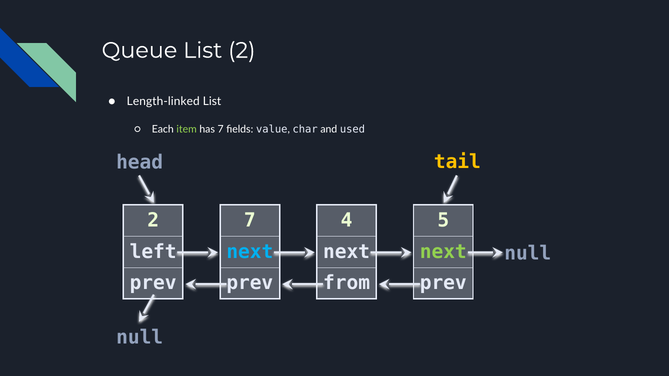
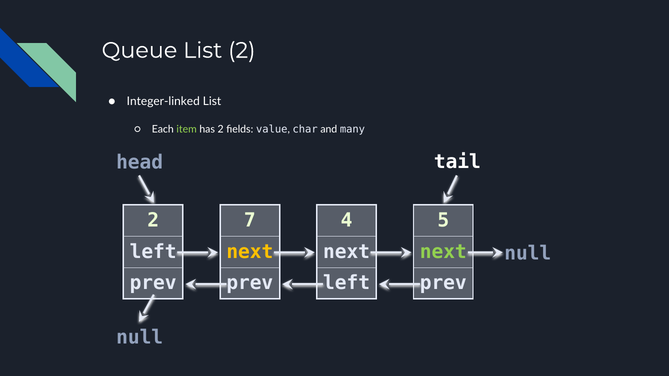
Length-linked: Length-linked -> Integer-linked
has 7: 7 -> 2
used: used -> many
tail colour: yellow -> white
next at (250, 252) colour: light blue -> yellow
from at (347, 283): from -> left
